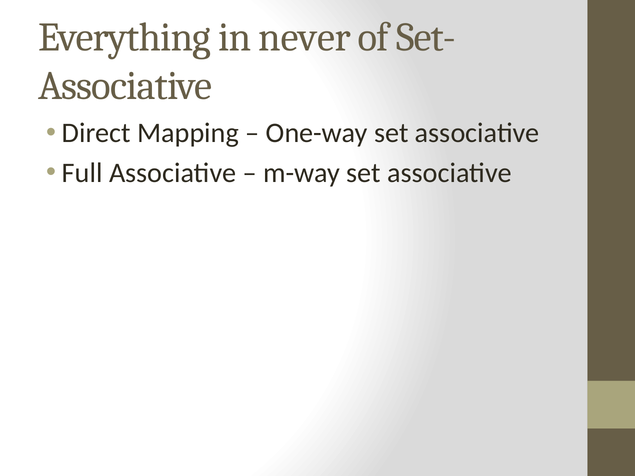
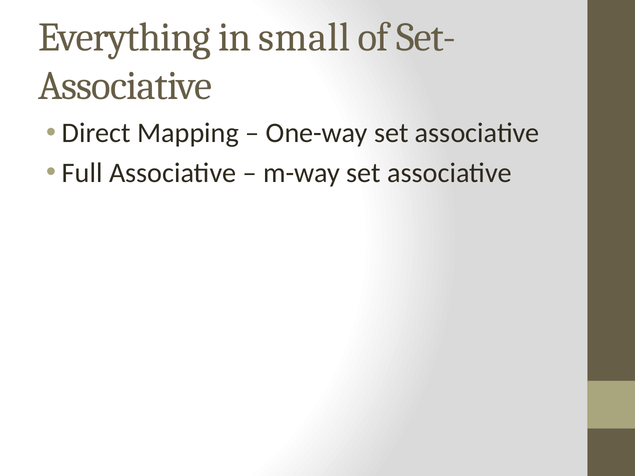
never: never -> small
